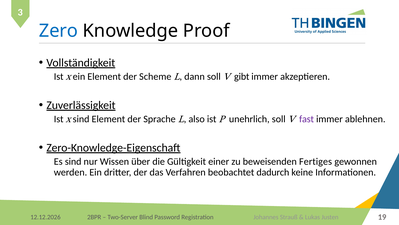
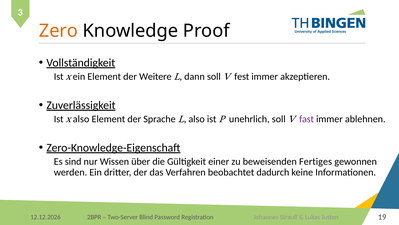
Zero colour: blue -> orange
Scheme: Scheme -> Weitere
gibt: gibt -> fest
sind at (81, 119): sind -> also
